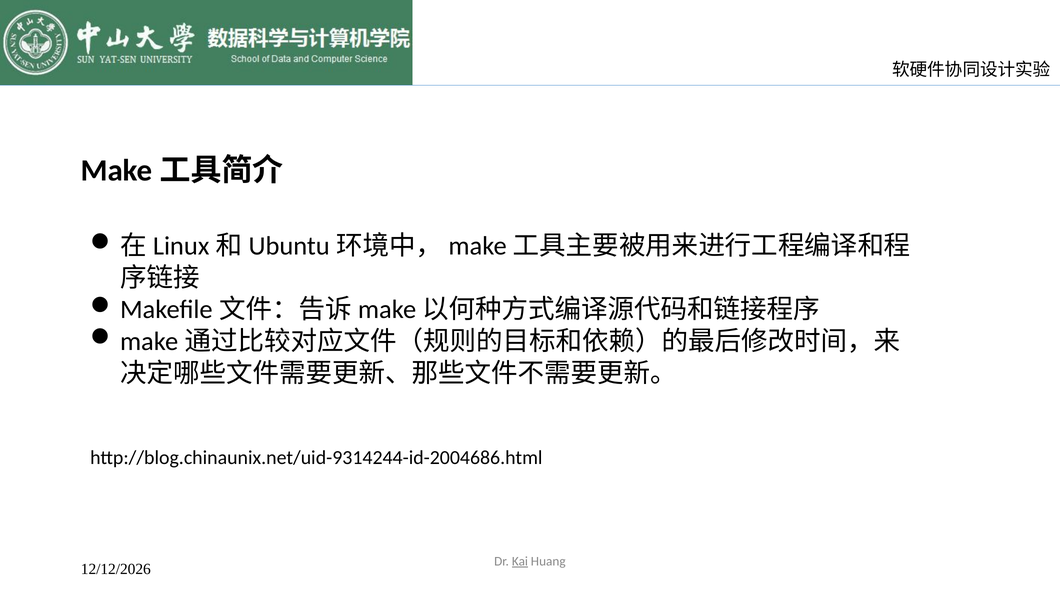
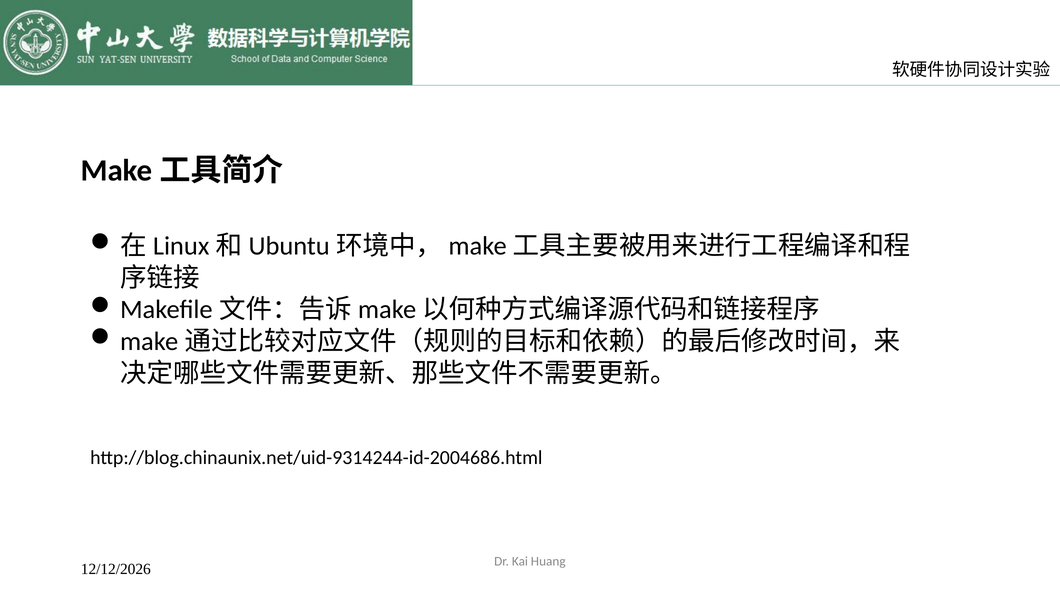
Kai underline: present -> none
